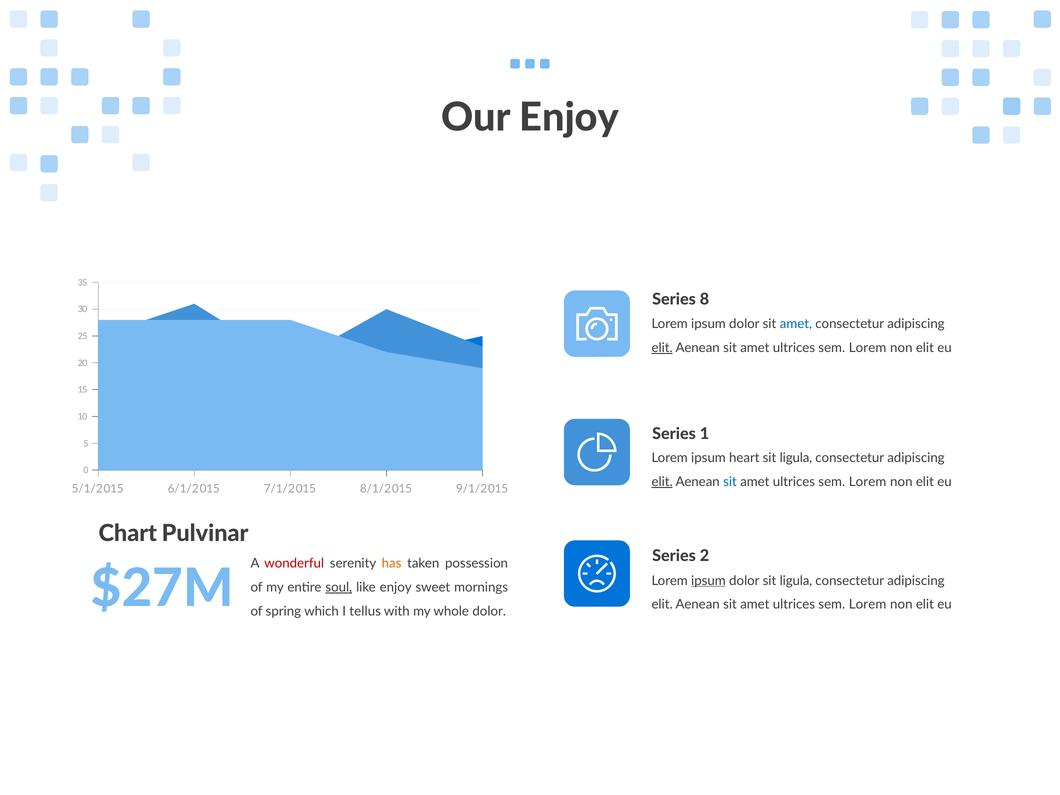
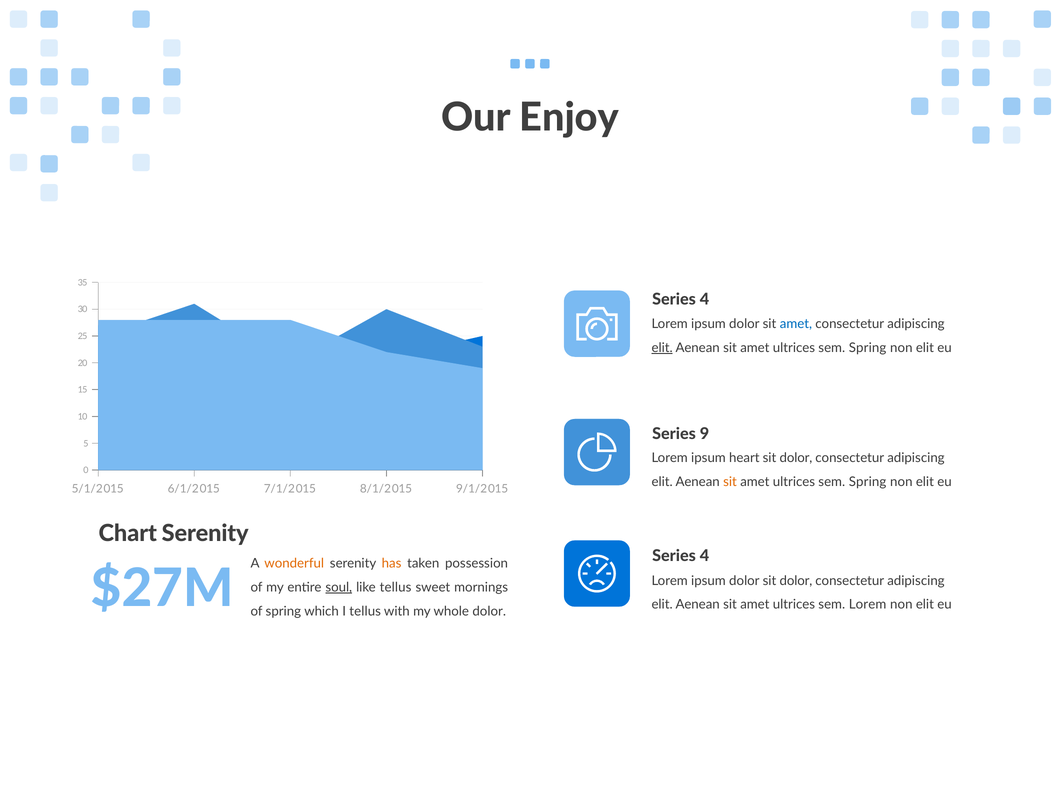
8 at (704, 299): 8 -> 4
Lorem at (868, 348): Lorem -> Spring
1: 1 -> 9
ligula at (796, 458): ligula -> dolor
elit at (662, 482) underline: present -> none
sit at (730, 482) colour: blue -> orange
Lorem at (868, 482): Lorem -> Spring
Chart Pulvinar: Pulvinar -> Serenity
2 at (704, 556): 2 -> 4
wonderful colour: red -> orange
ipsum at (708, 581) underline: present -> none
dolor sit ligula: ligula -> dolor
like enjoy: enjoy -> tellus
